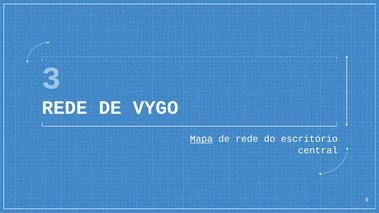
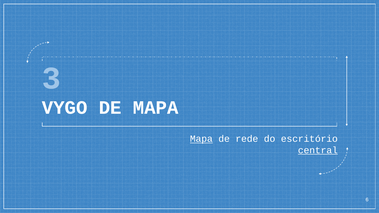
REDE at (65, 108): REDE -> VYGO
DE VYGO: VYGO -> MAPA
central underline: none -> present
